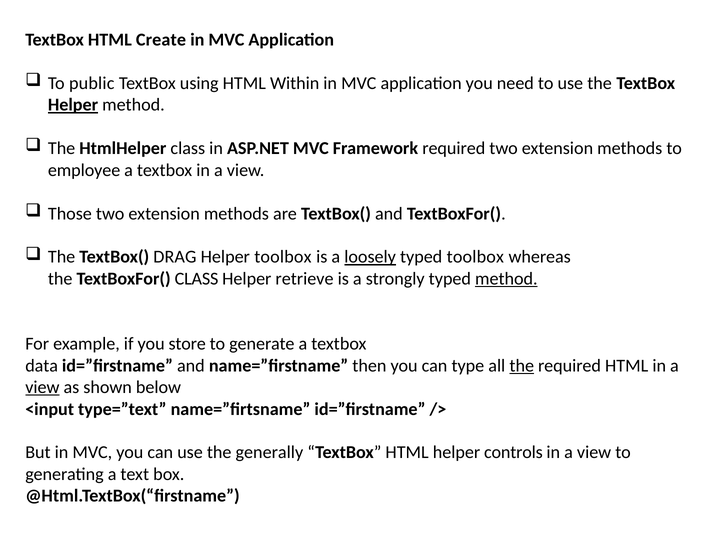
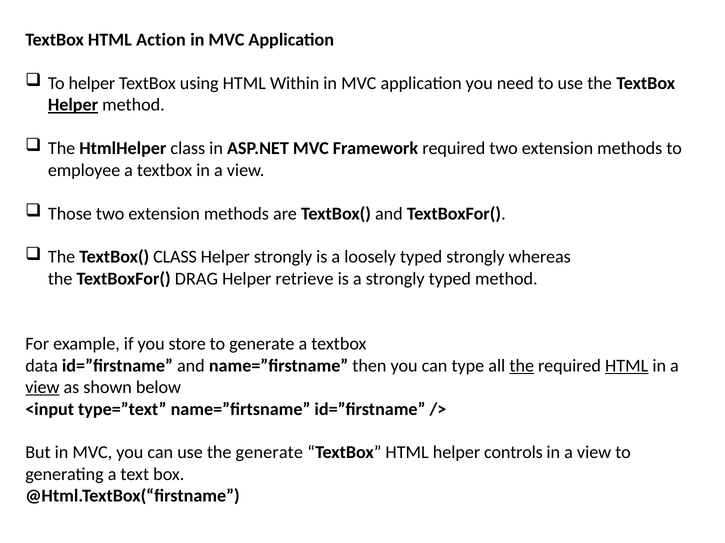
Create: Create -> Action
To public: public -> helper
TextBox( DRAG: DRAG -> CLASS
Helper toolbox: toolbox -> strongly
loosely underline: present -> none
typed toolbox: toolbox -> strongly
TextBoxFor( CLASS: CLASS -> DRAG
method at (506, 279) underline: present -> none
HTML at (627, 366) underline: none -> present
the generally: generally -> generate
